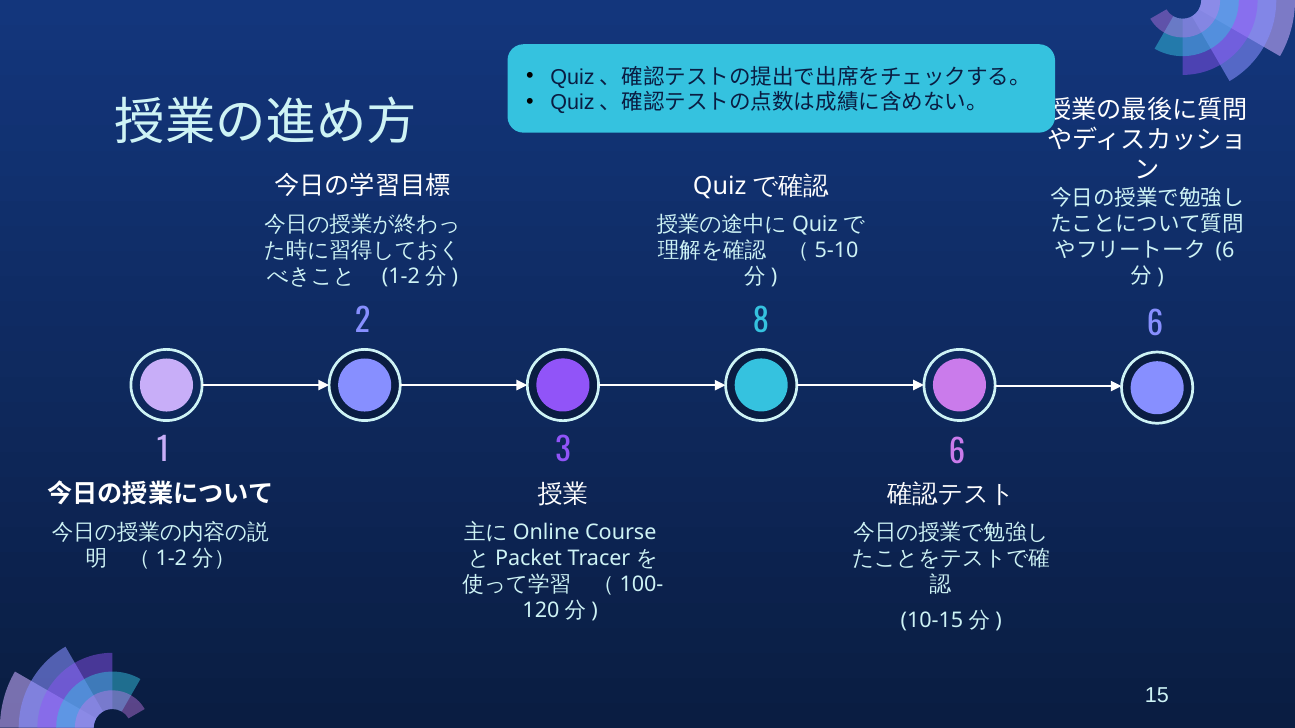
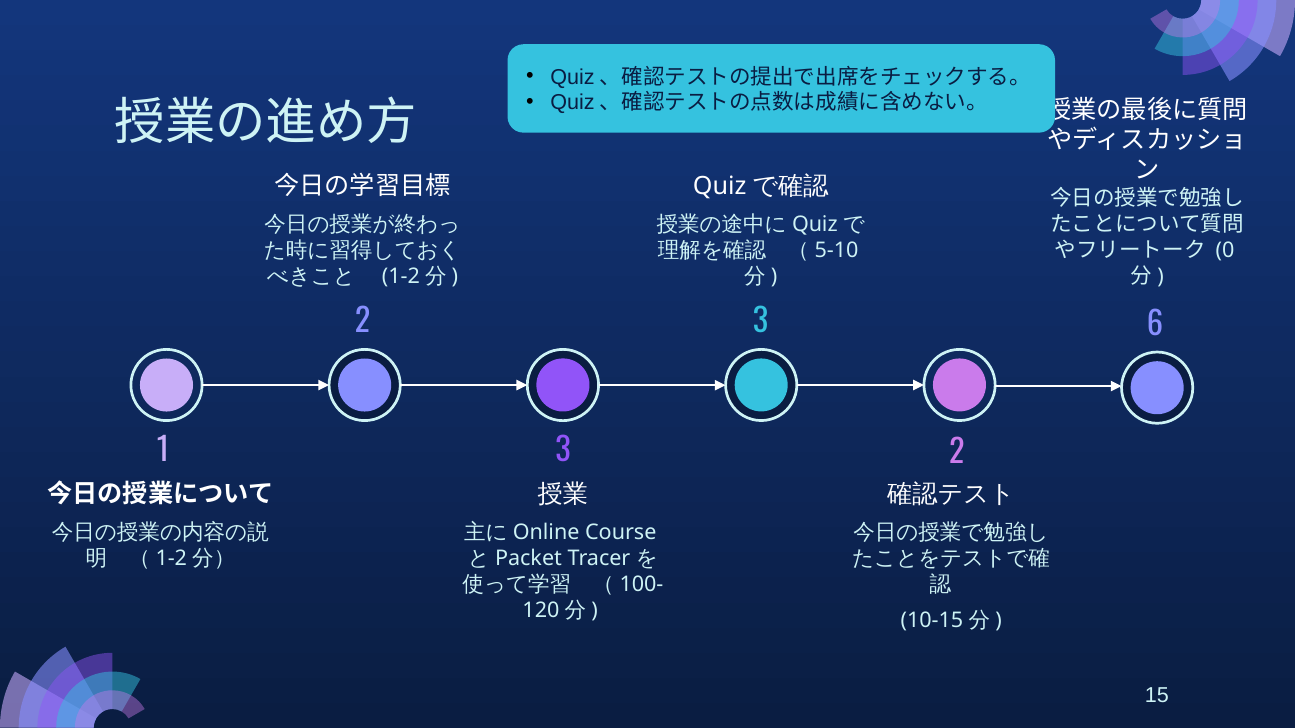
6 at (1225, 250): 6 -> 0
2 8: 8 -> 3
3 6: 6 -> 2
